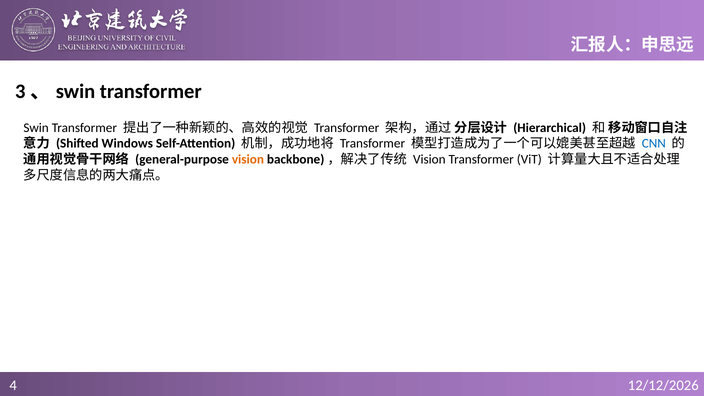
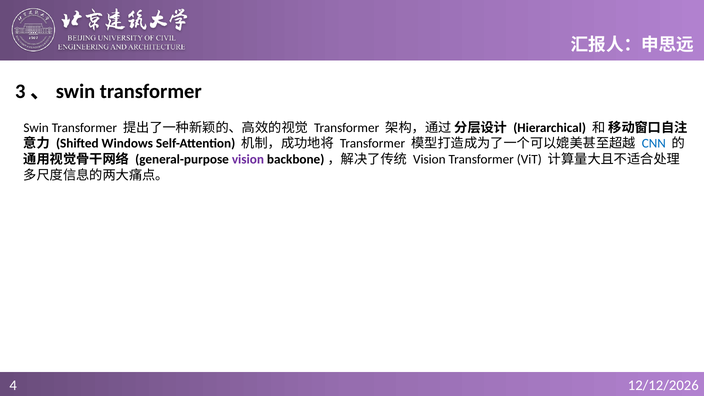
vision at (248, 159) colour: orange -> purple
